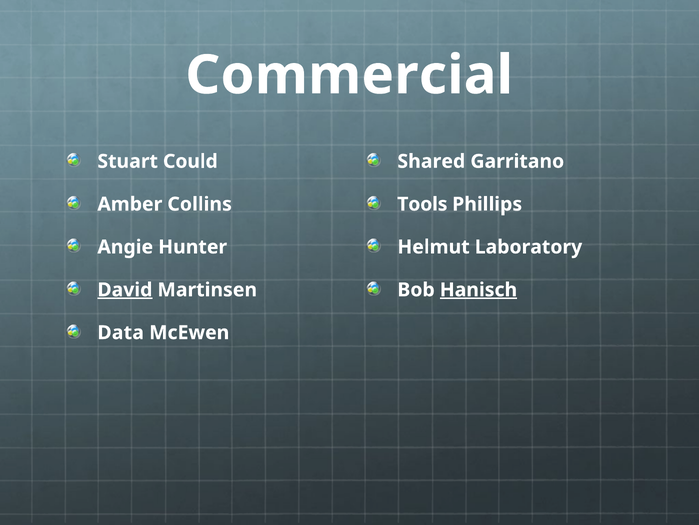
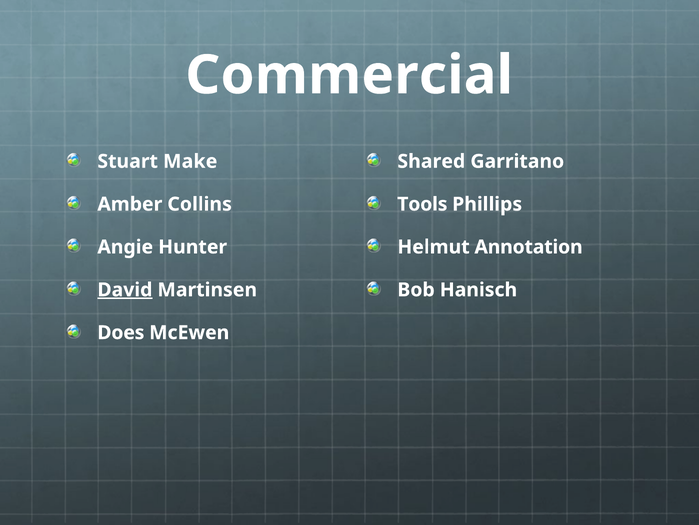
Could: Could -> Make
Laboratory: Laboratory -> Annotation
Hanisch underline: present -> none
Data: Data -> Does
